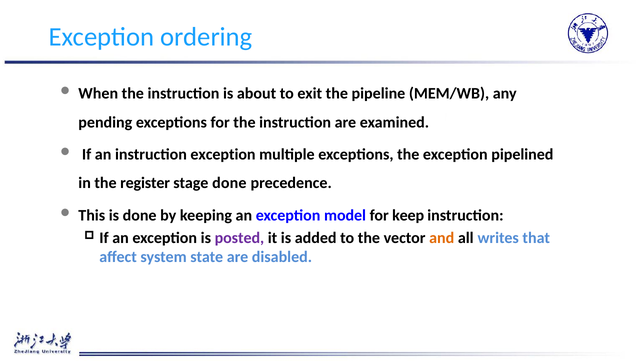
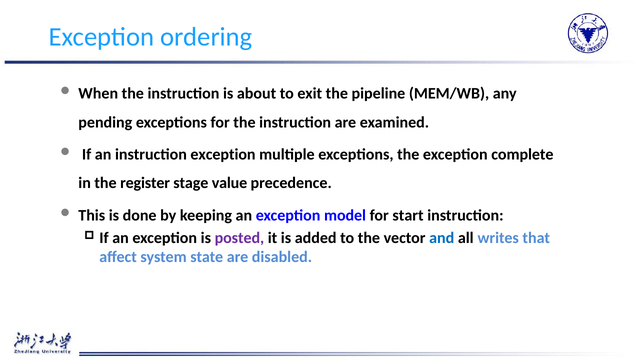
pipelined: pipelined -> complete
stage done: done -> value
keep: keep -> start
and colour: orange -> blue
